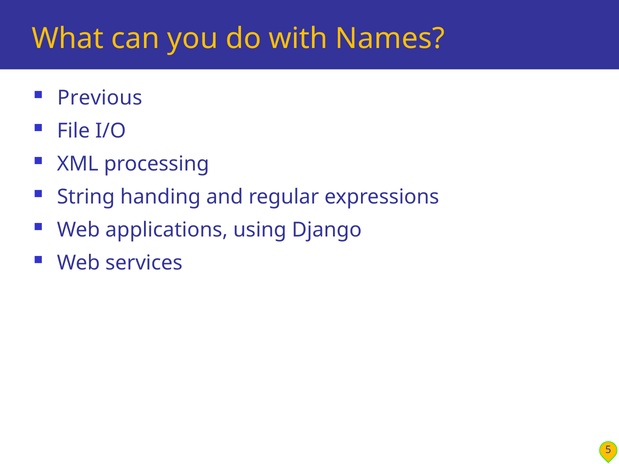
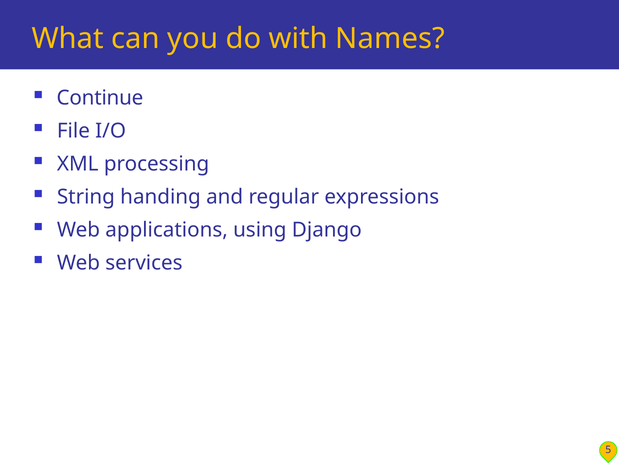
Previous: Previous -> Continue
